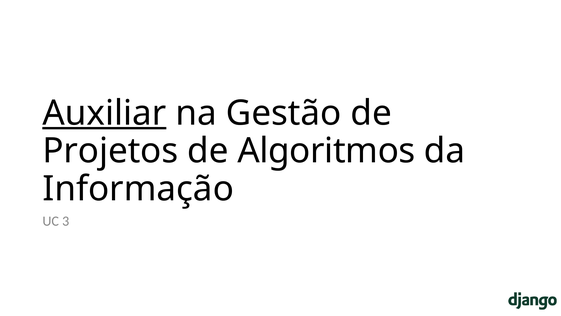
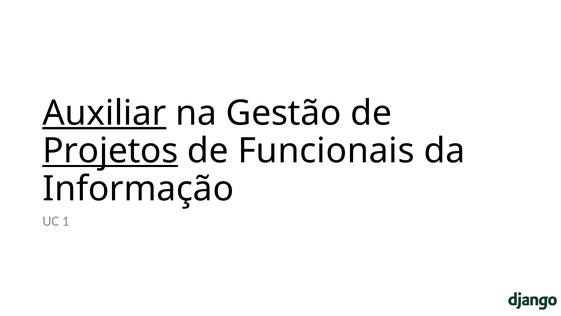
Projetos underline: none -> present
Algoritmos: Algoritmos -> Funcionais
3: 3 -> 1
